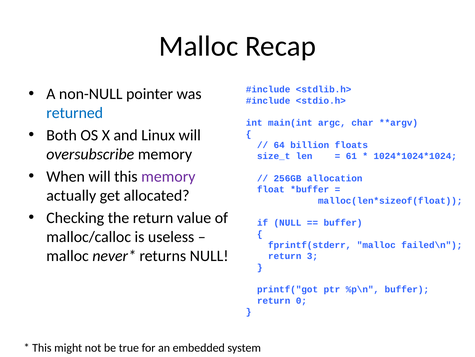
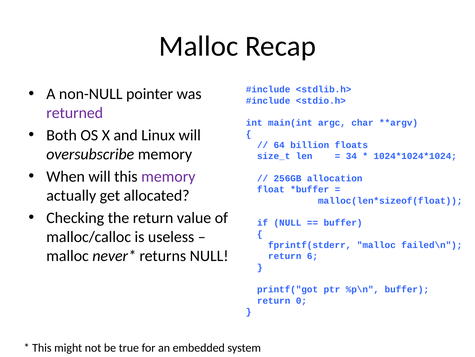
returned colour: blue -> purple
61: 61 -> 34
3: 3 -> 6
